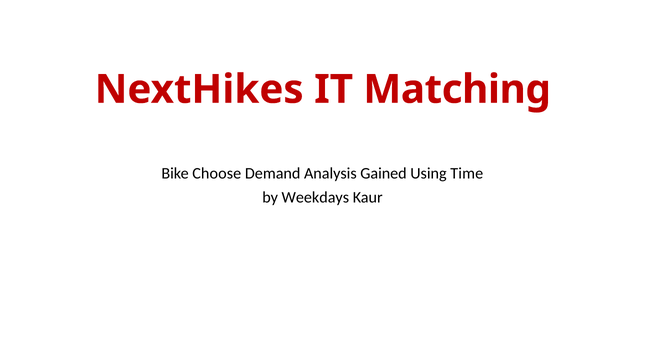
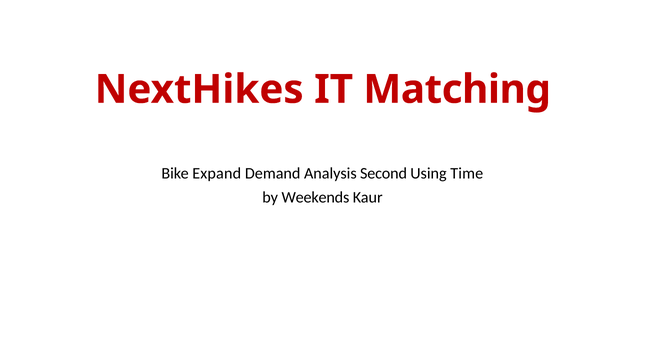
Choose: Choose -> Expand
Gained: Gained -> Second
Weekdays: Weekdays -> Weekends
